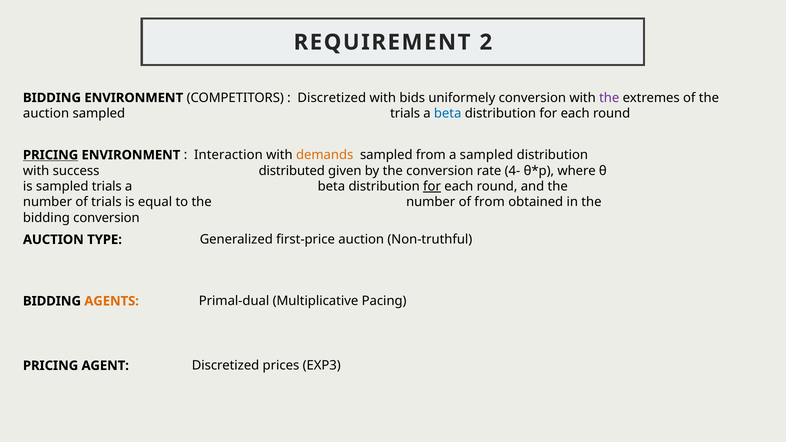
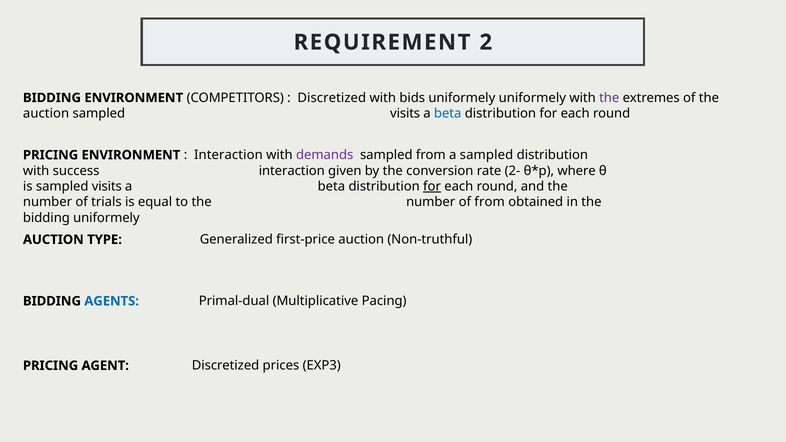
uniformely conversion: conversion -> uniformely
trials at (405, 114): trials -> visits
PRICING at (51, 155) underline: present -> none
demands colour: orange -> purple
success distributed: distributed -> interaction
4-: 4- -> 2-
is sampled trials: trials -> visits
bidding conversion: conversion -> uniformely
AGENTS colour: orange -> blue
